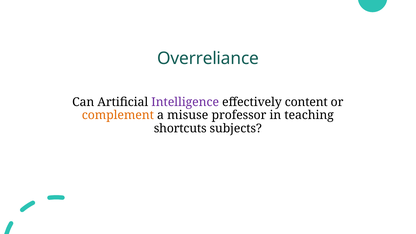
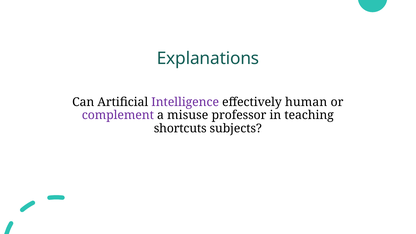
Overreliance: Overreliance -> Explanations
content: content -> human
complement colour: orange -> purple
